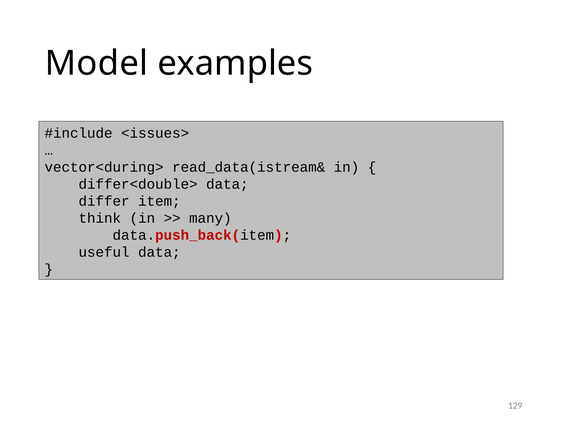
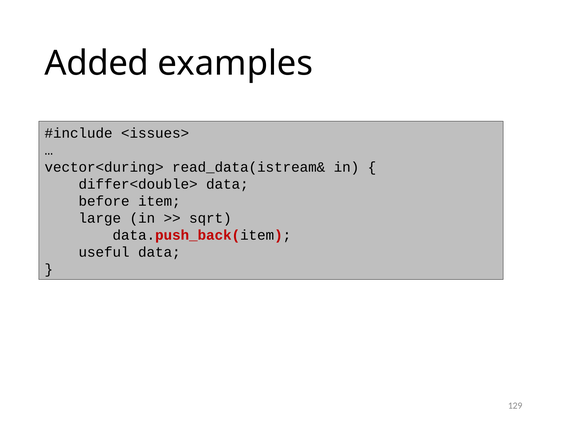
Model: Model -> Added
differ: differ -> before
think: think -> large
many: many -> sqrt
